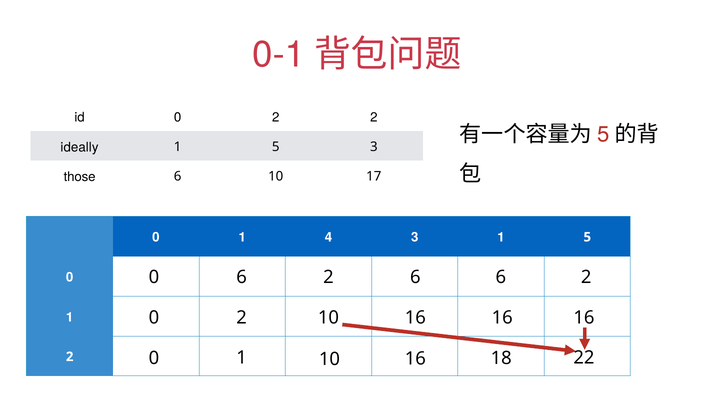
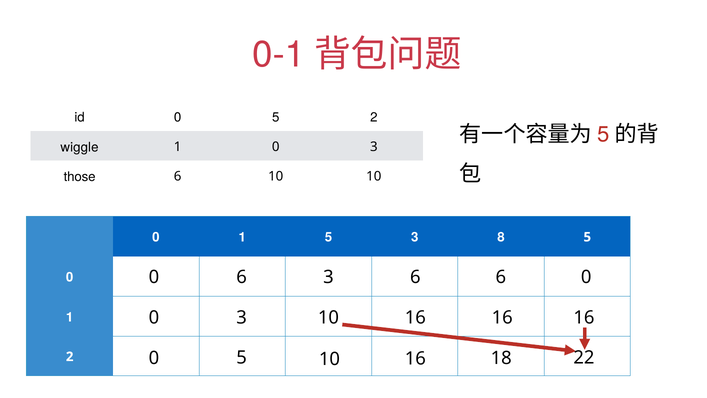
id 0 2: 2 -> 5
ideally: ideally -> wiggle
5 at (276, 147): 5 -> 0
10 17: 17 -> 10
1 4: 4 -> 5
3 1: 1 -> 8
0 6 2: 2 -> 3
6 6 2: 2 -> 0
2 at (242, 317): 2 -> 3
1 at (242, 357): 1 -> 5
